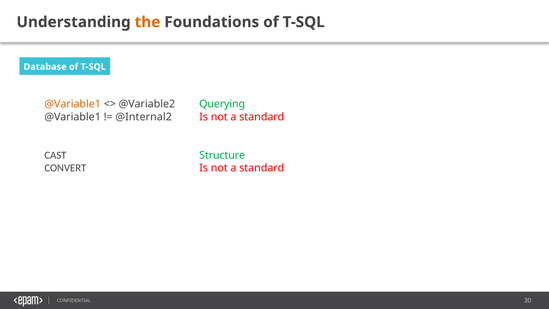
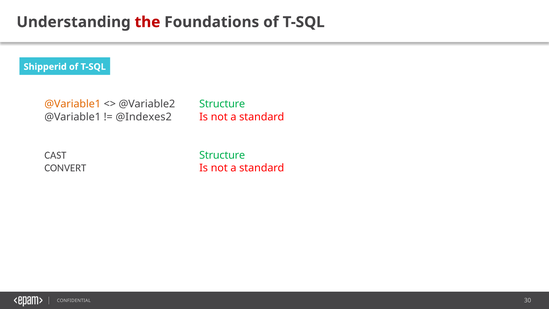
the colour: orange -> red
Database: Database -> Shipperid
Querying at (222, 104): Querying -> Structure
@Internal2: @Internal2 -> @Indexes2
